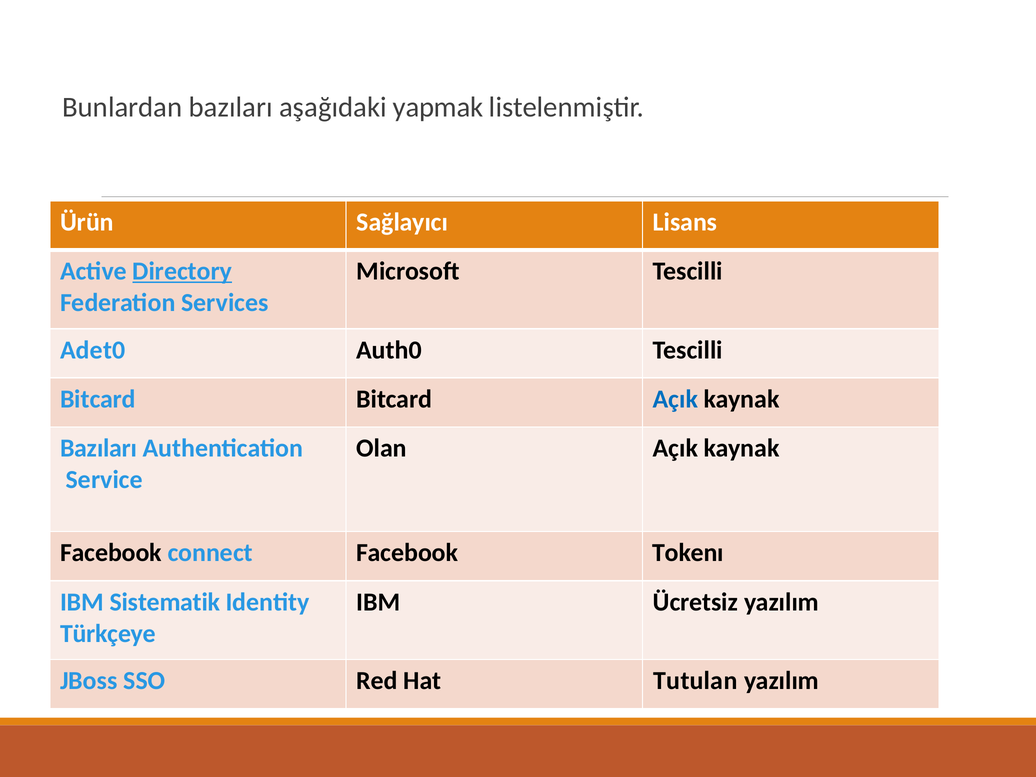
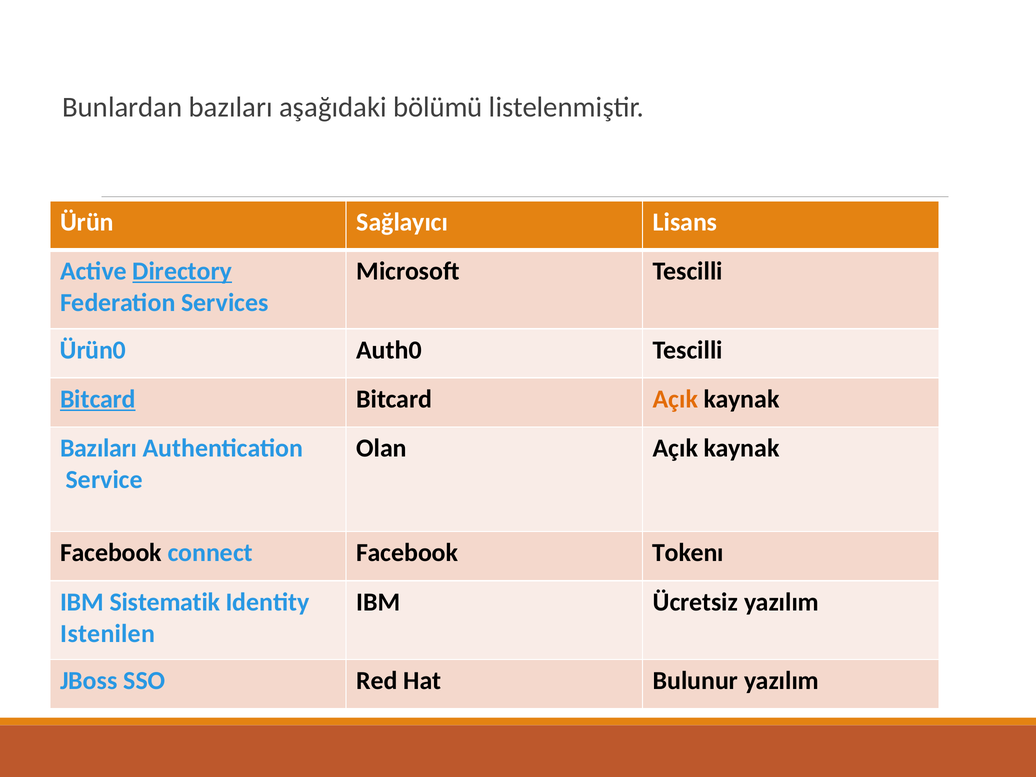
yapmak: yapmak -> bölümü
Adet0: Adet0 -> Ürün0
Bitcard at (98, 399) underline: none -> present
Açık at (675, 399) colour: blue -> orange
Türkçeye: Türkçeye -> Istenilen
Tutulan: Tutulan -> Bulunur
